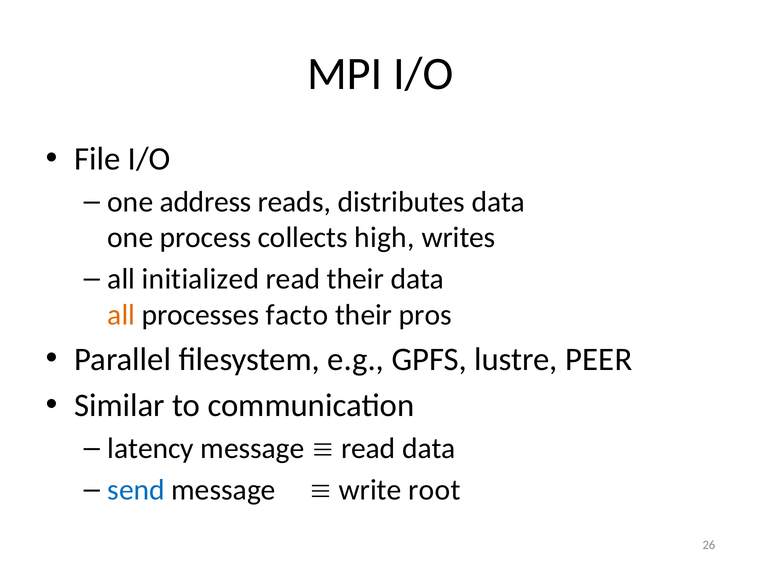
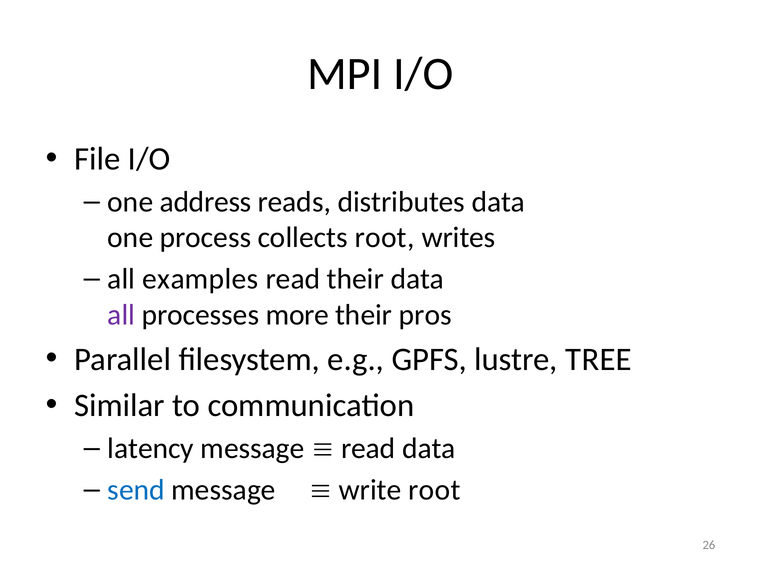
collects high: high -> root
initialized: initialized -> examples
all at (121, 315) colour: orange -> purple
facto: facto -> more
PEER: PEER -> TREE
